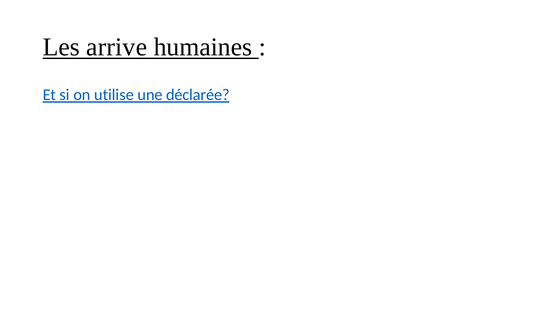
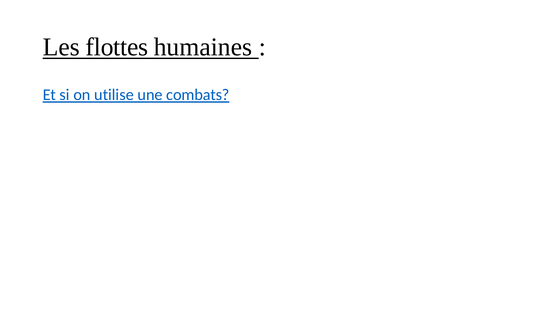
arrive: arrive -> flottes
déclarée: déclarée -> combats
